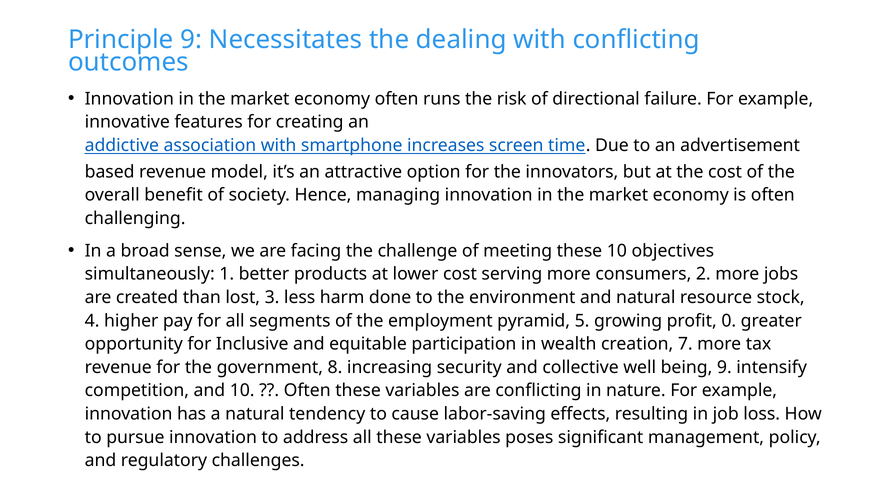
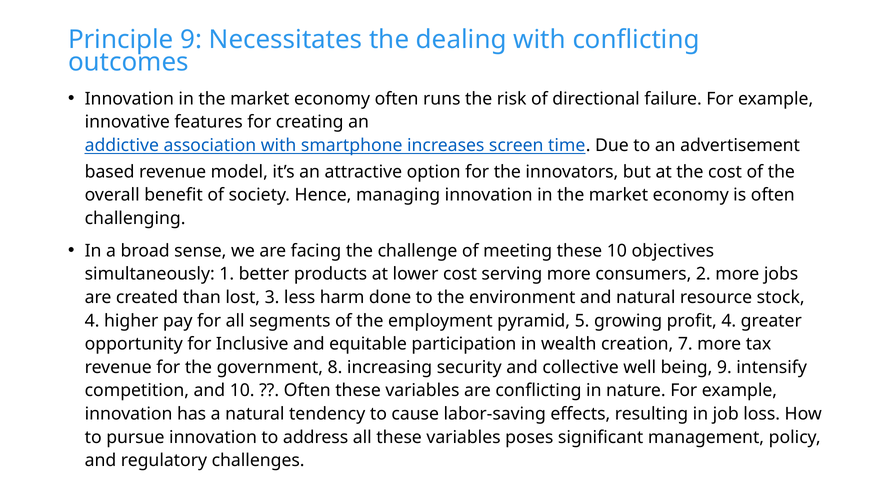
profit 0: 0 -> 4
